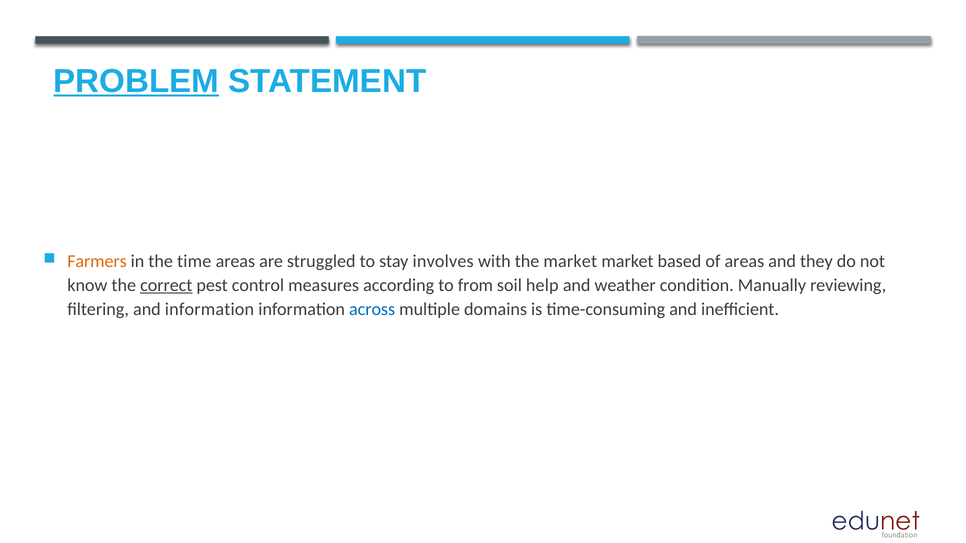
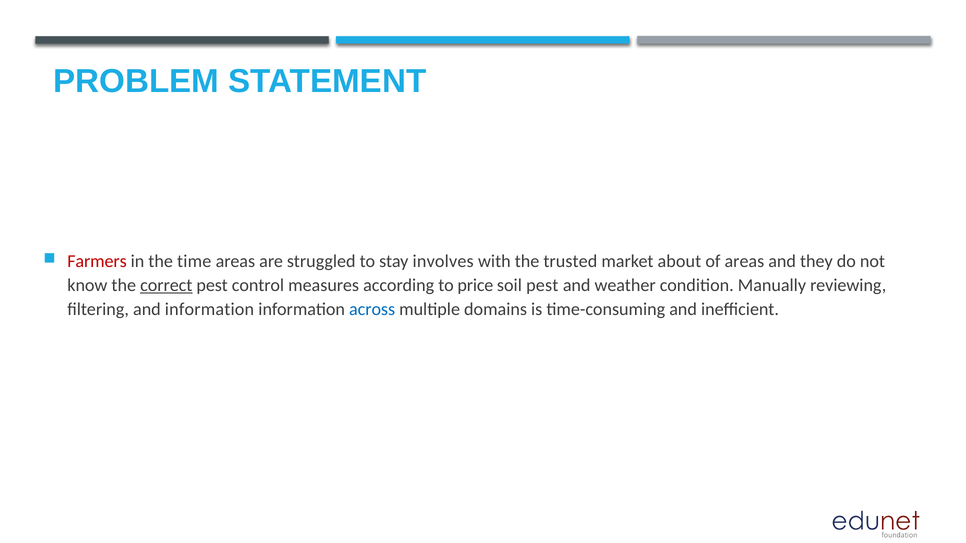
PROBLEM underline: present -> none
Farmers colour: orange -> red
the market: market -> trusted
based: based -> about
from: from -> price
soil help: help -> pest
